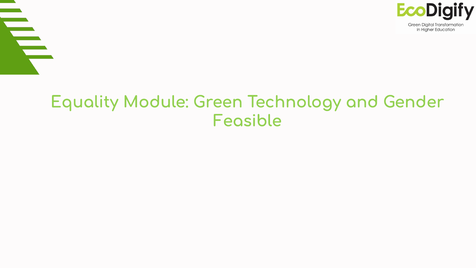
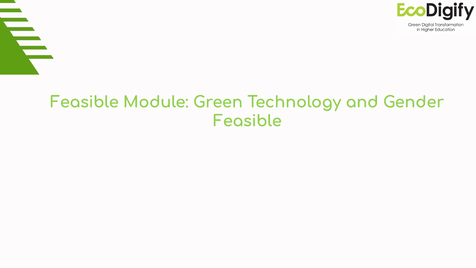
Equality at (84, 102): Equality -> Feasible
